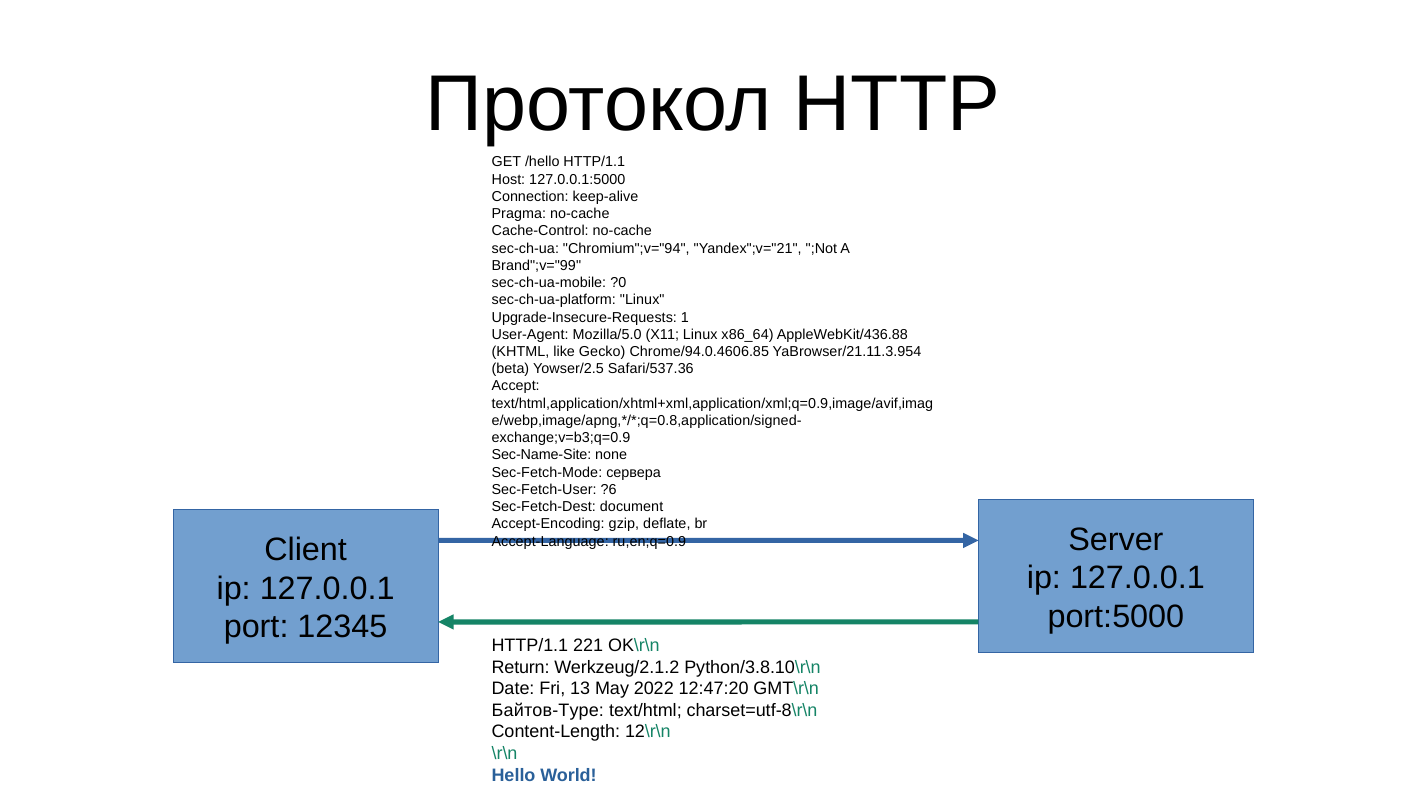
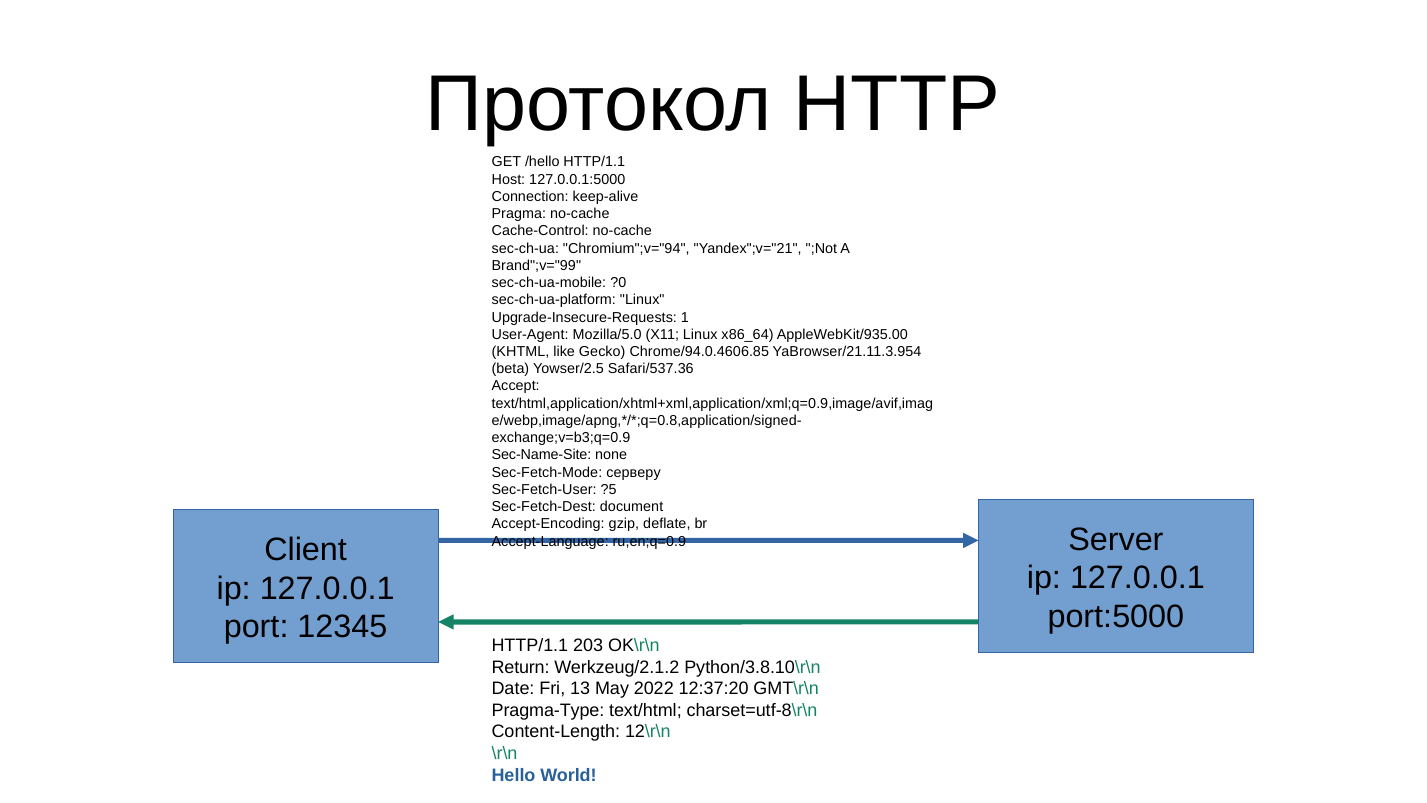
AppleWebKit/436.88: AppleWebKit/436.88 -> AppleWebKit/935.00
сервера: сервера -> серверу
?6: ?6 -> ?5
221: 221 -> 203
12:47:20: 12:47:20 -> 12:37:20
Байтов-Type: Байтов-Type -> Pragma-Type
